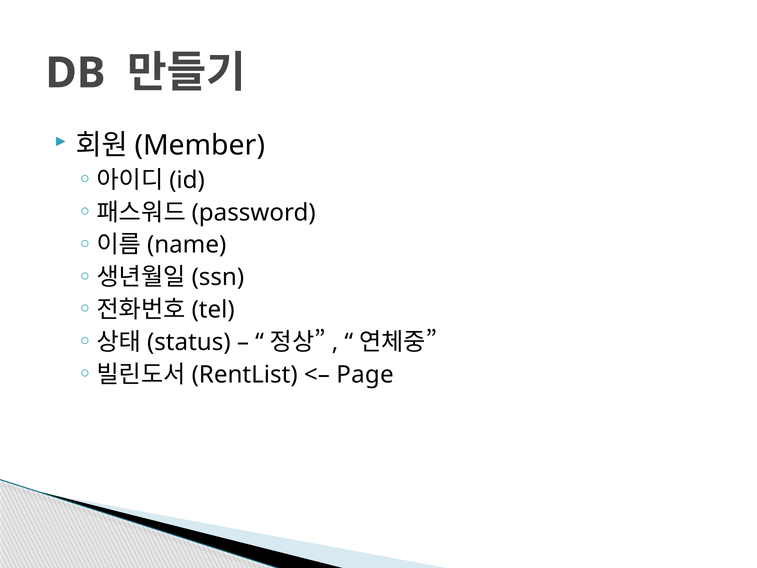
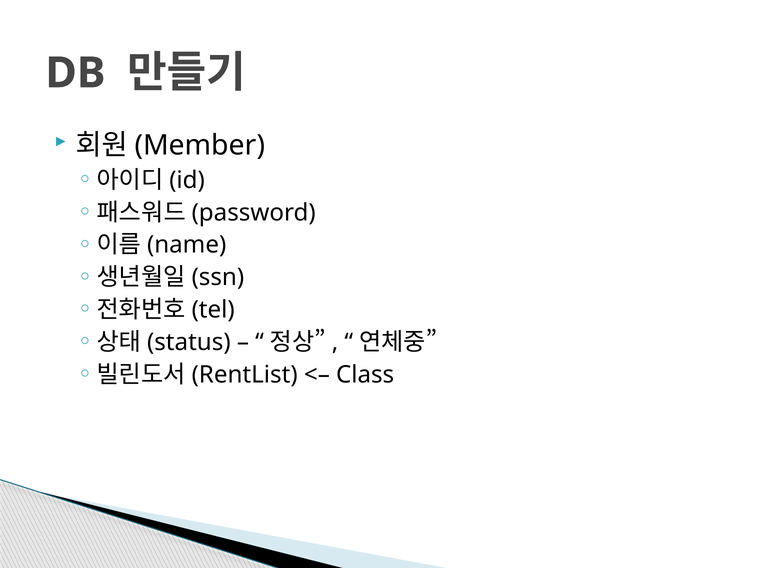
Page: Page -> Class
